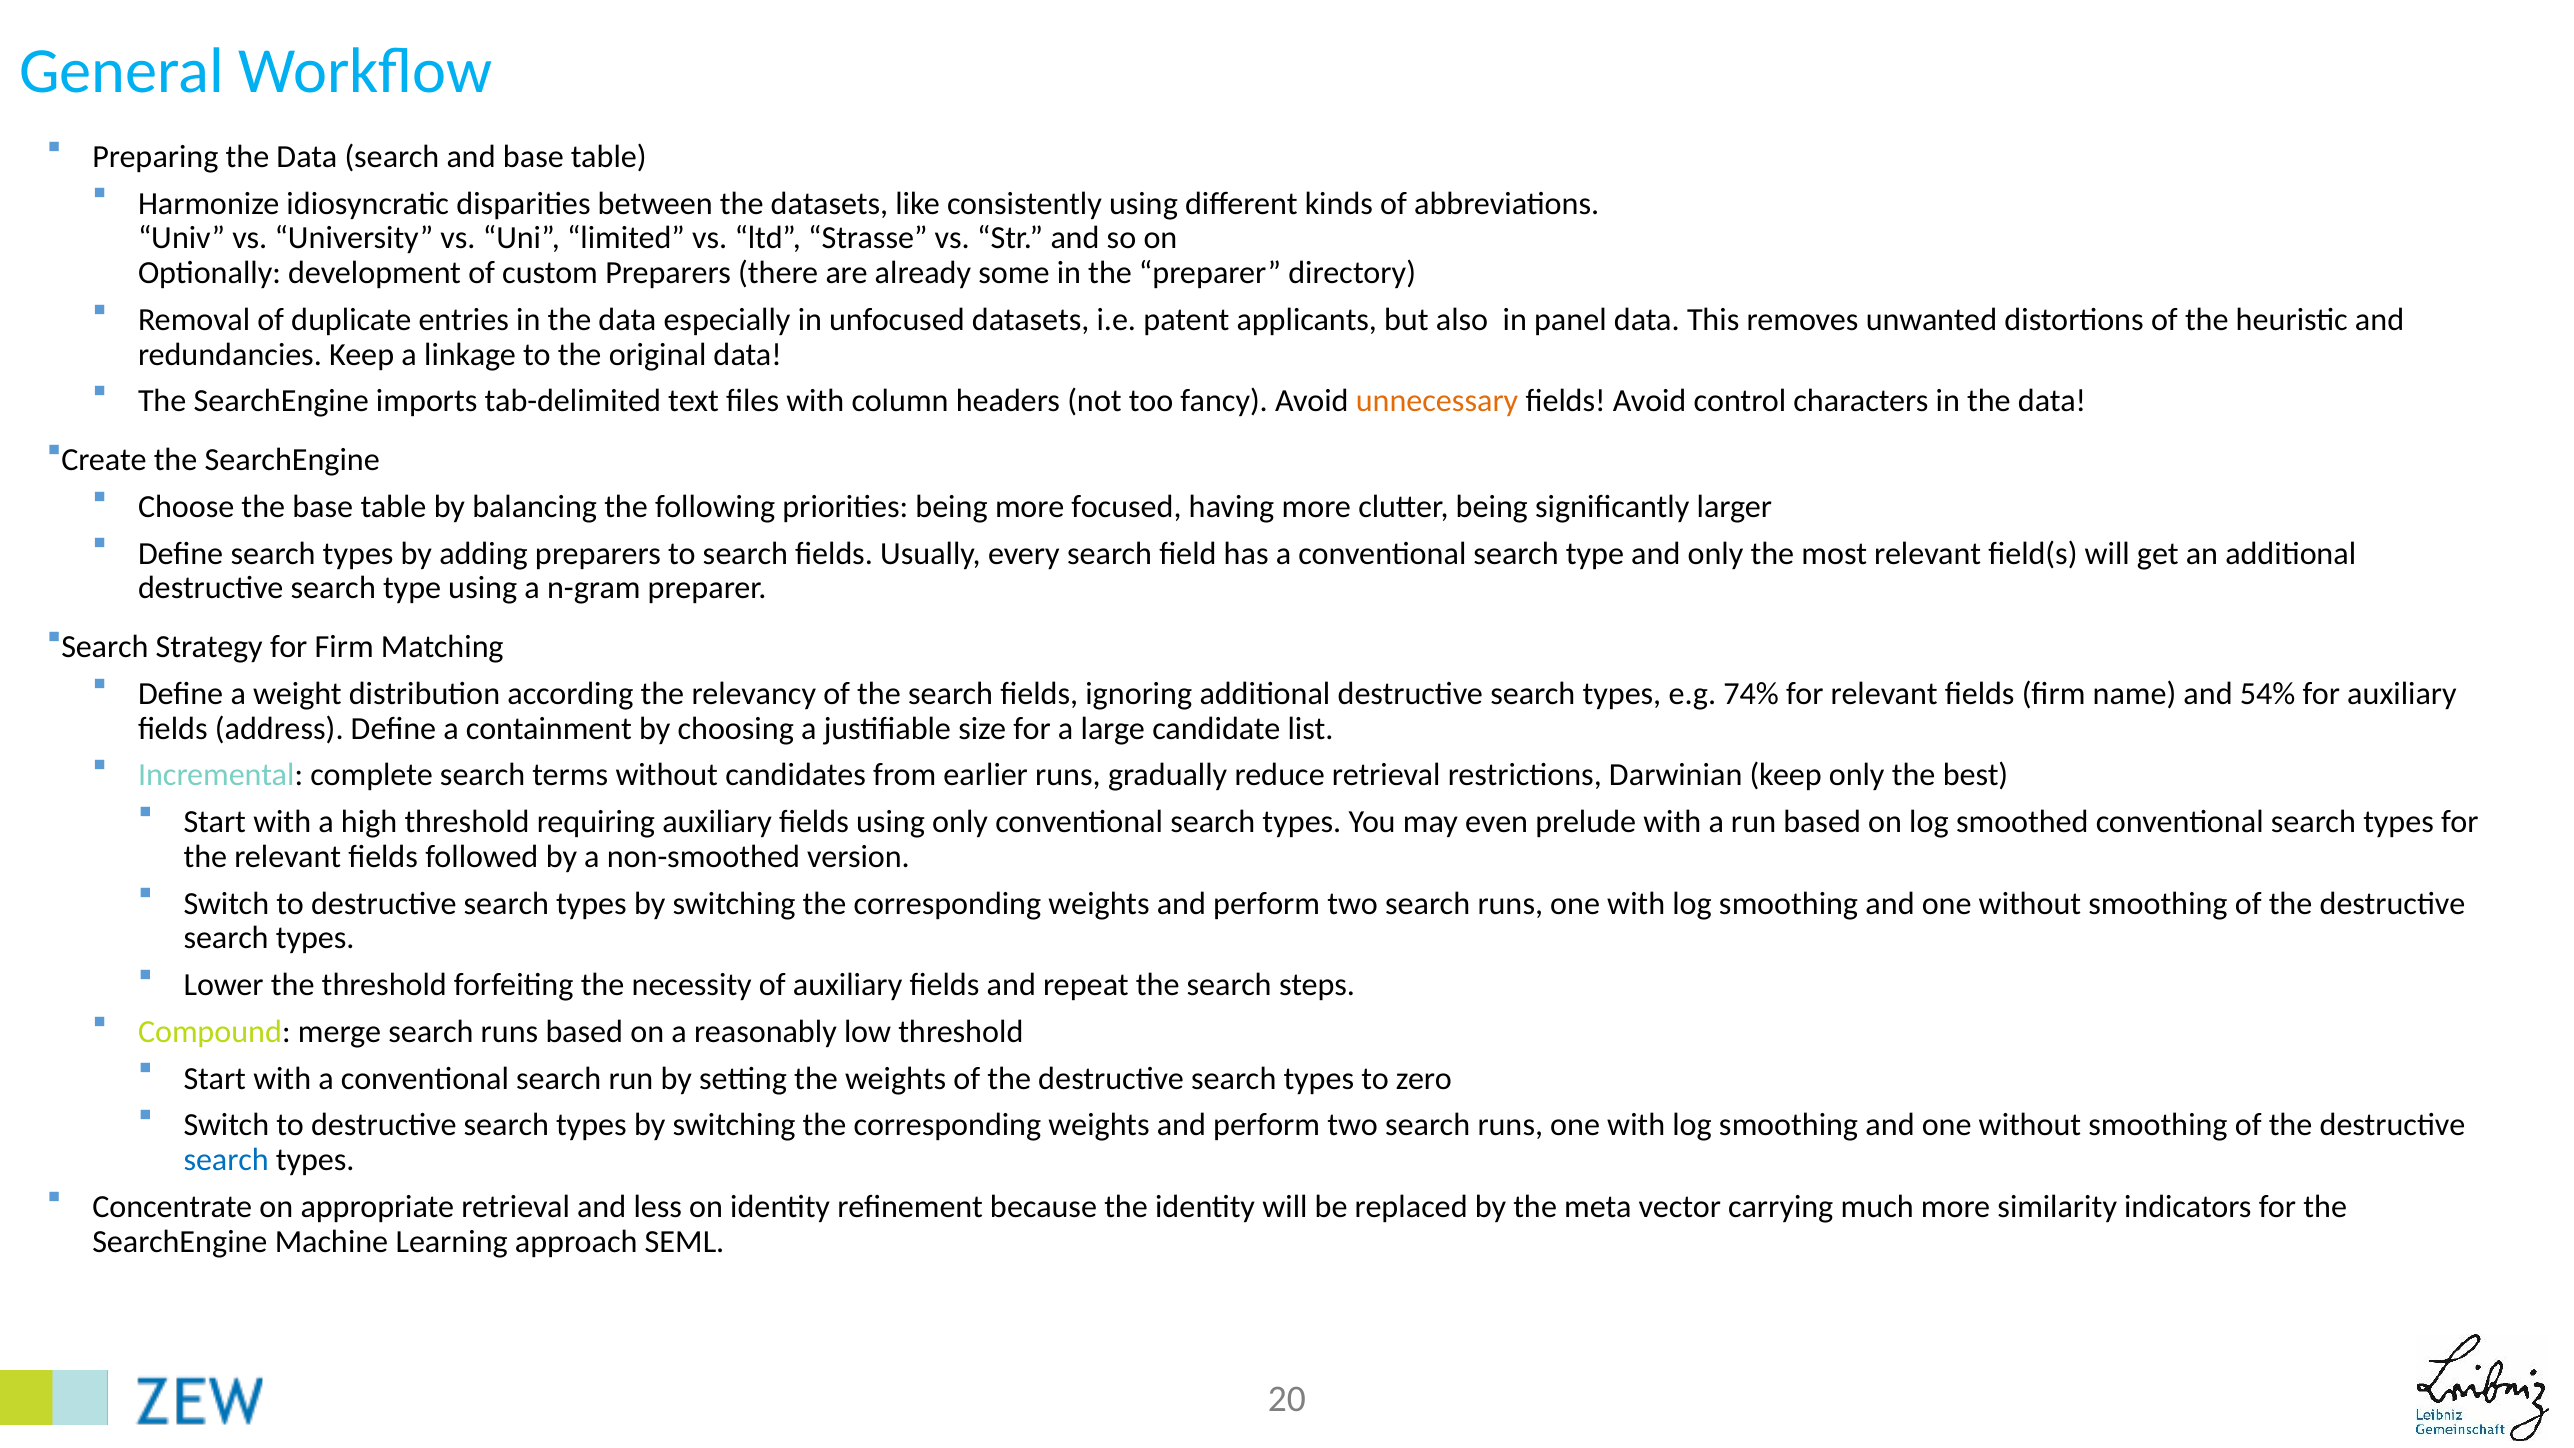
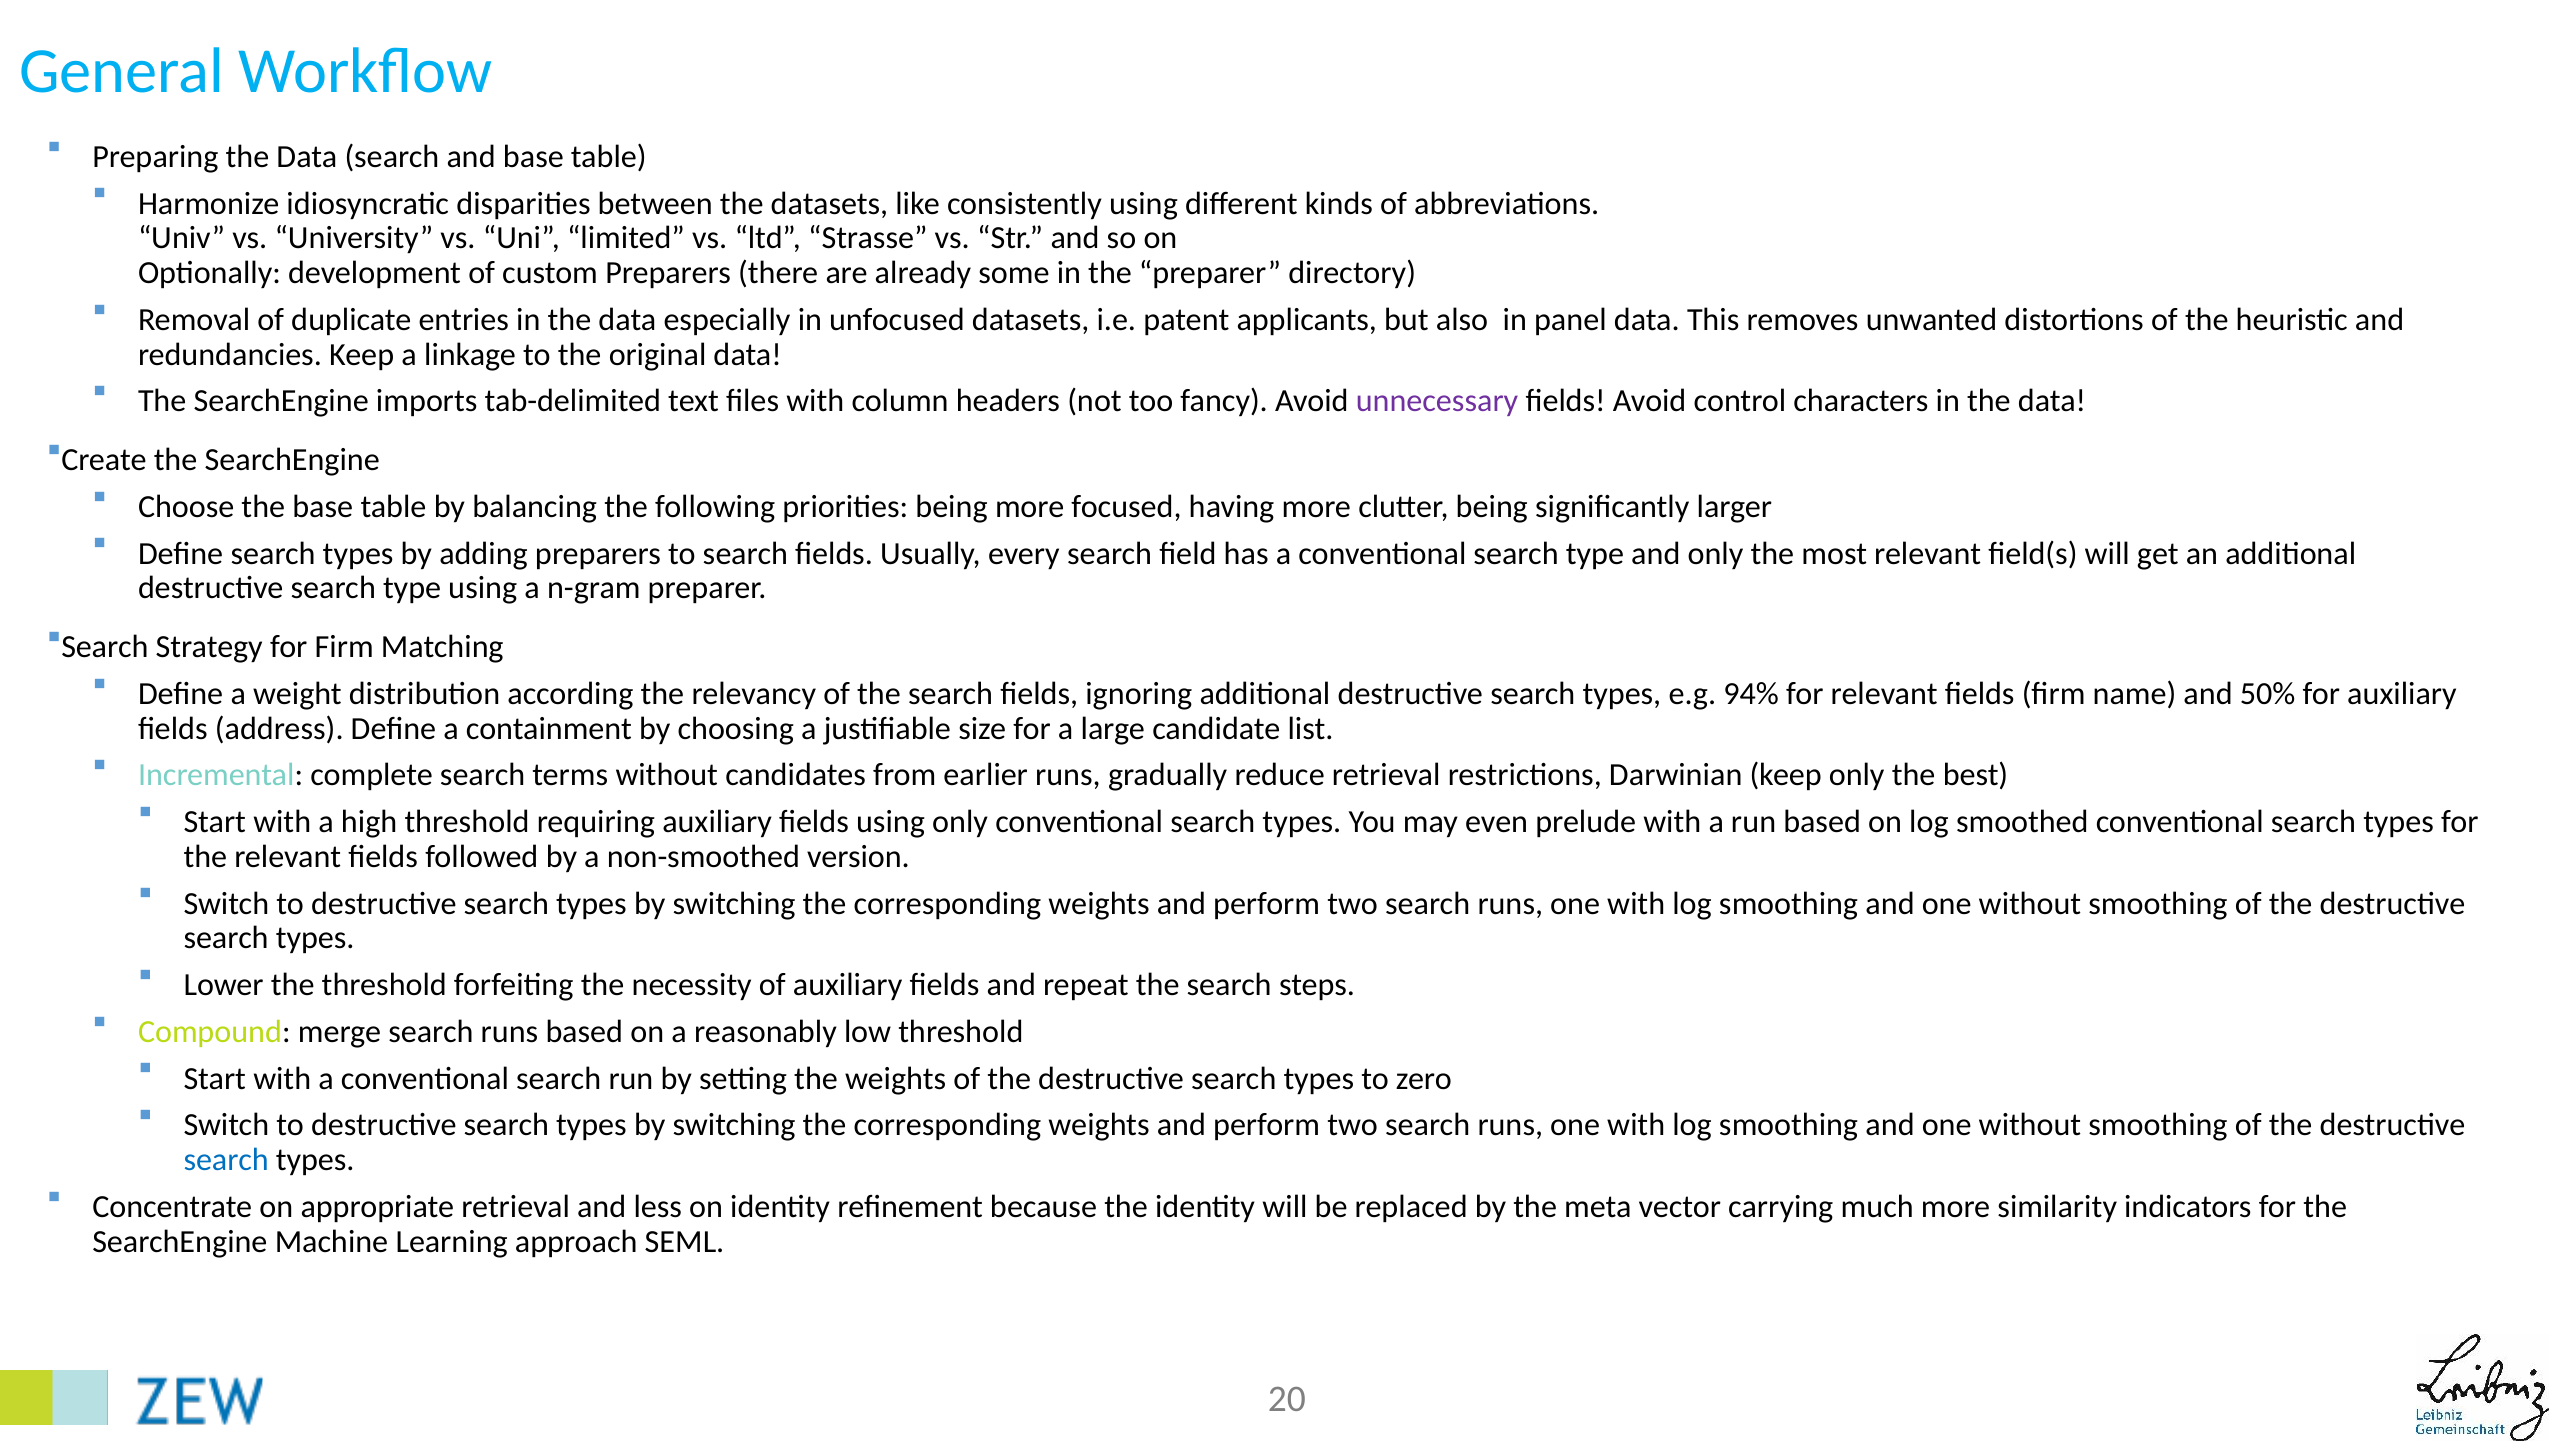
unnecessary colour: orange -> purple
74%: 74% -> 94%
54%: 54% -> 50%
